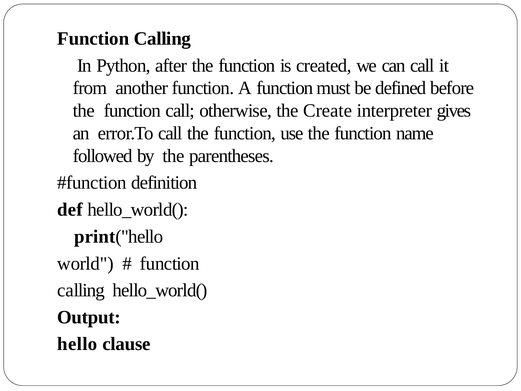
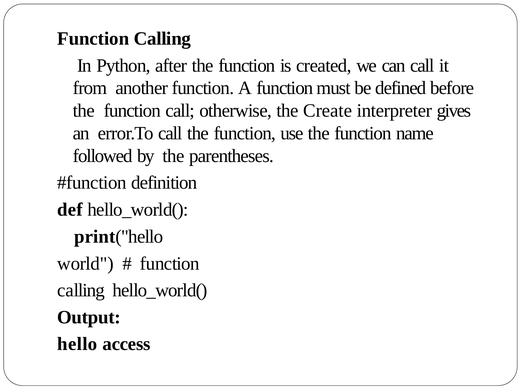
clause: clause -> access
